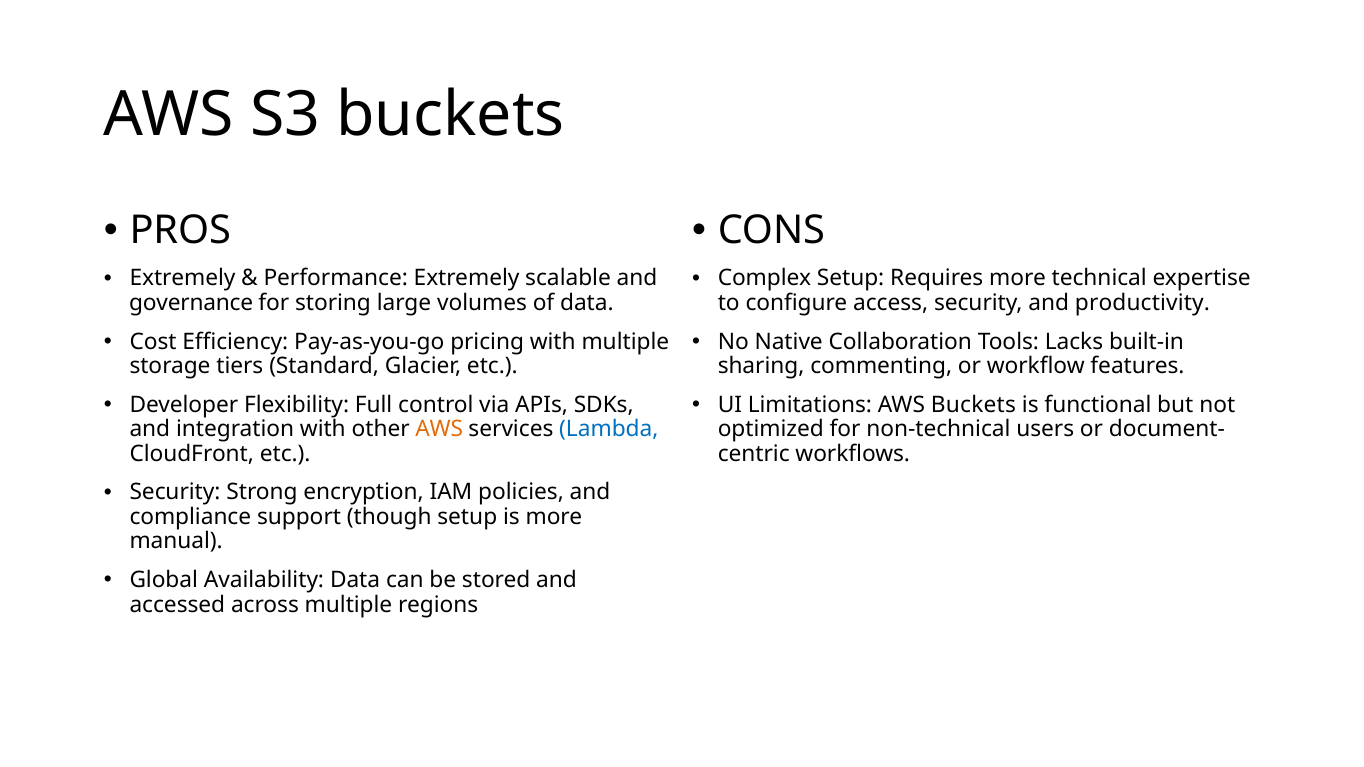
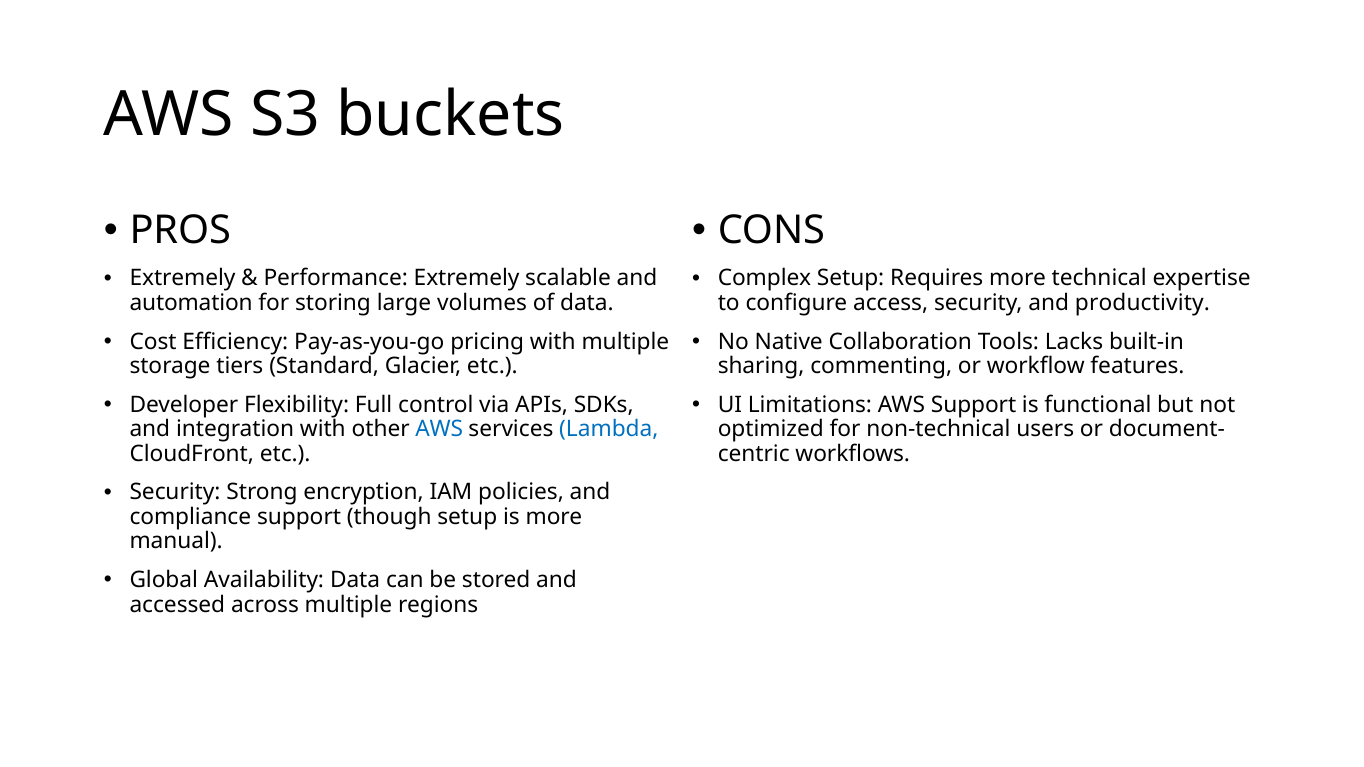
governance: governance -> automation
AWS Buckets: Buckets -> Support
AWS at (439, 429) colour: orange -> blue
